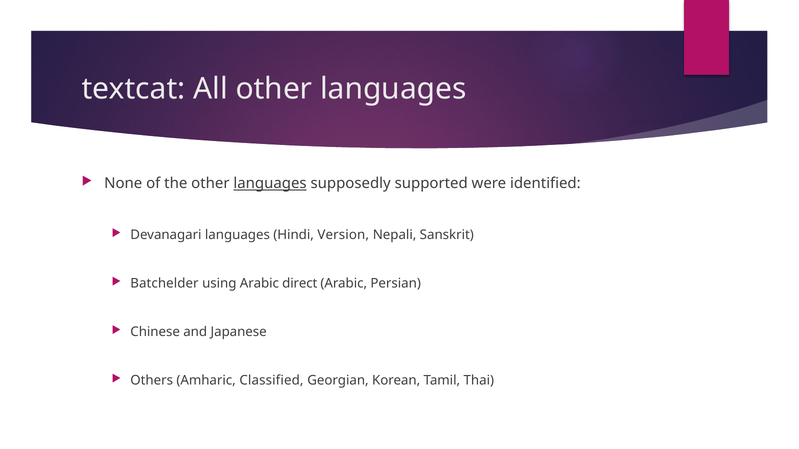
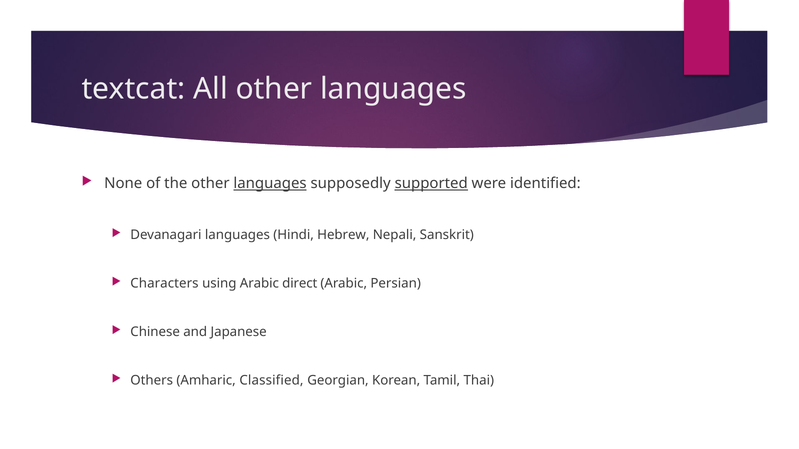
supported underline: none -> present
Version: Version -> Hebrew
Batchelder: Batchelder -> Characters
